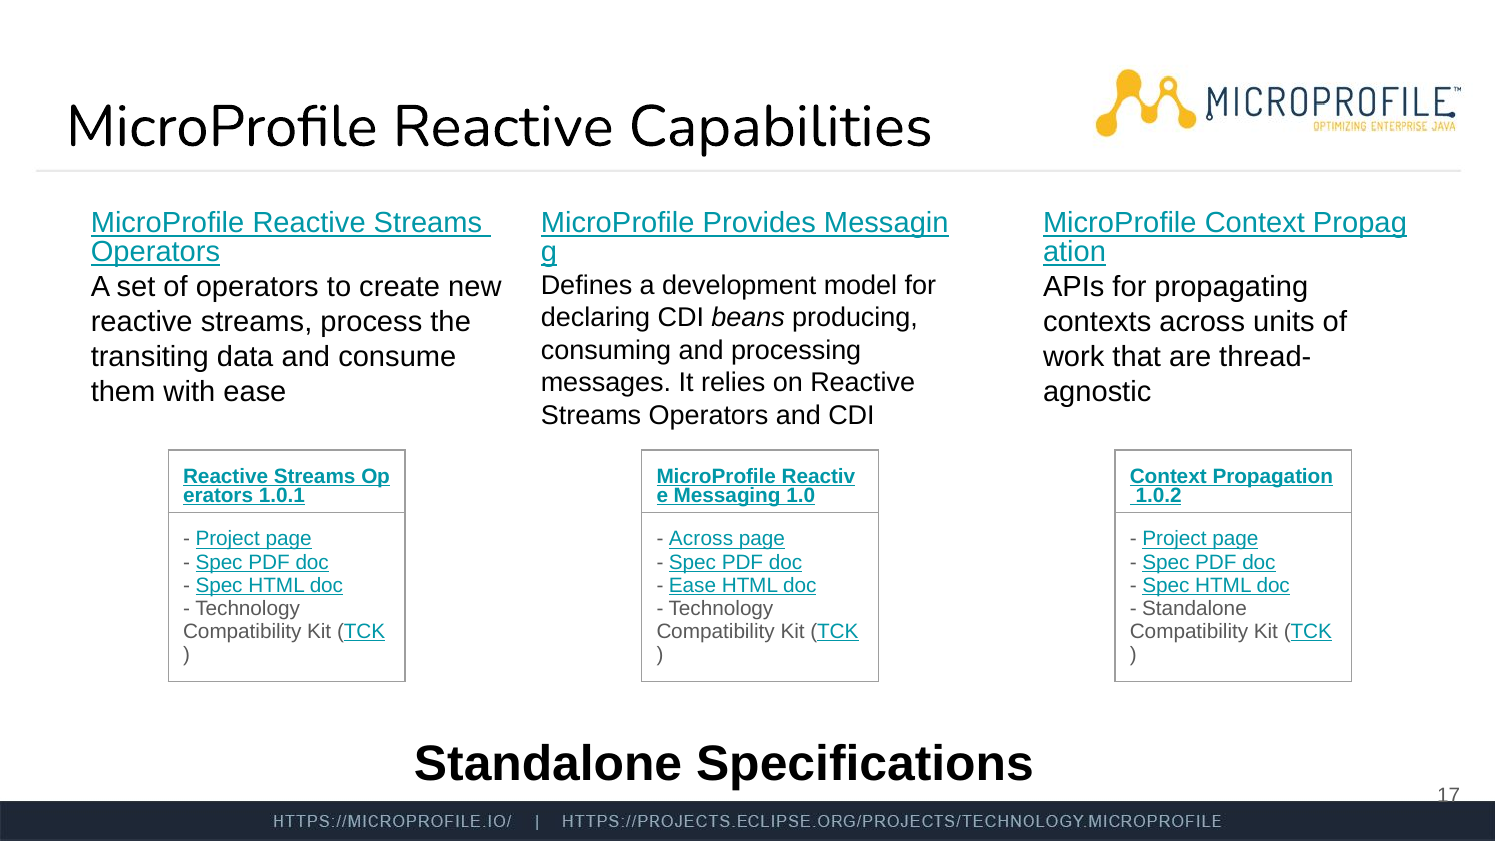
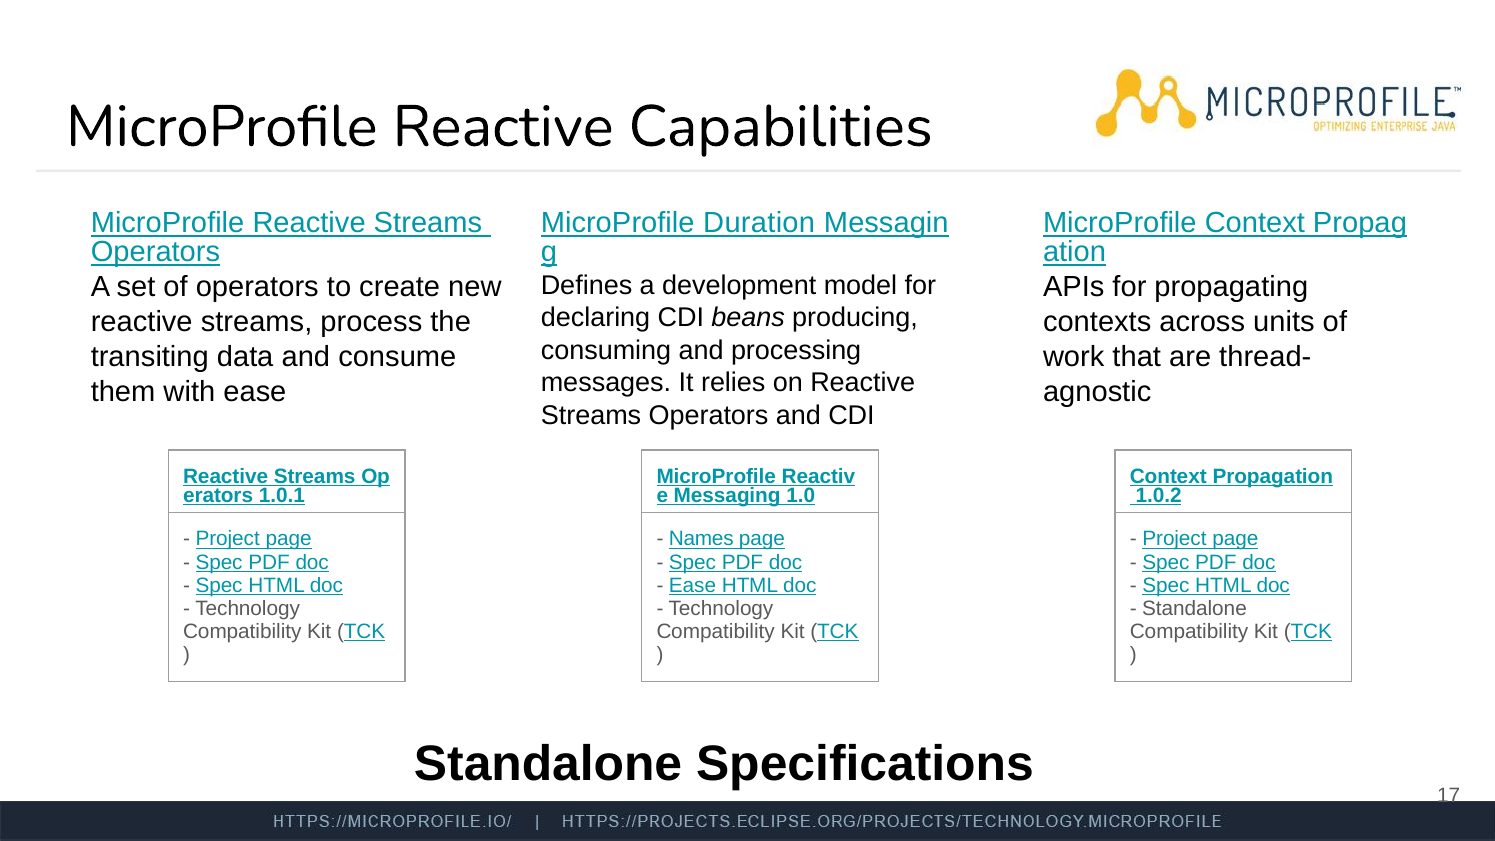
Provides: Provides -> Duration
Across at (701, 539): Across -> Names
